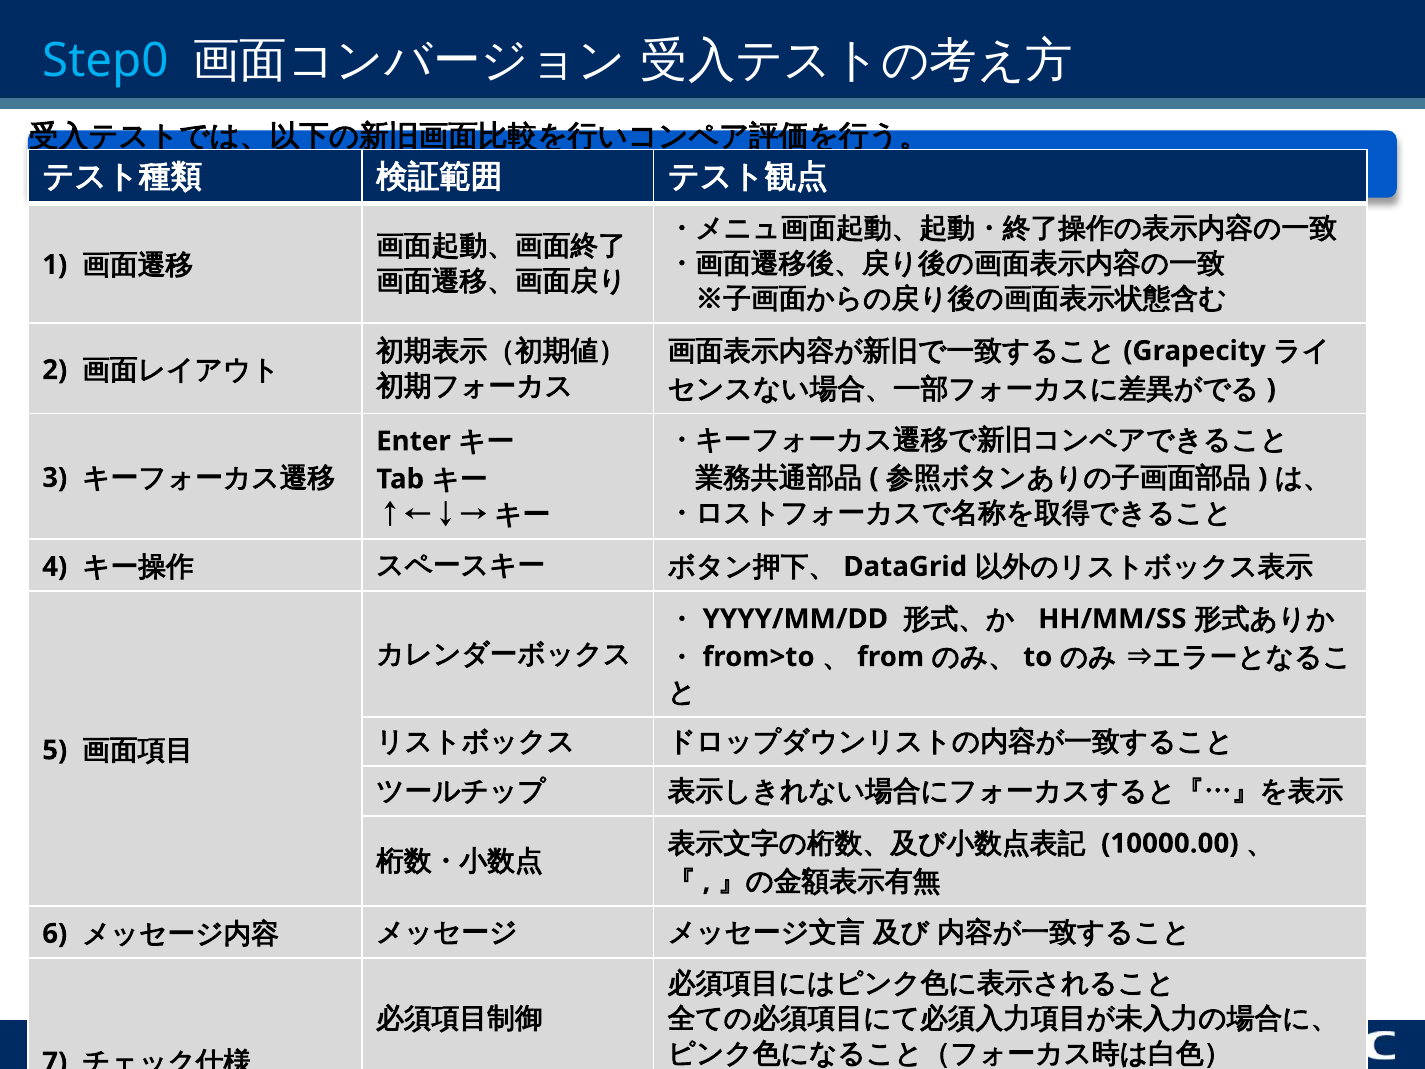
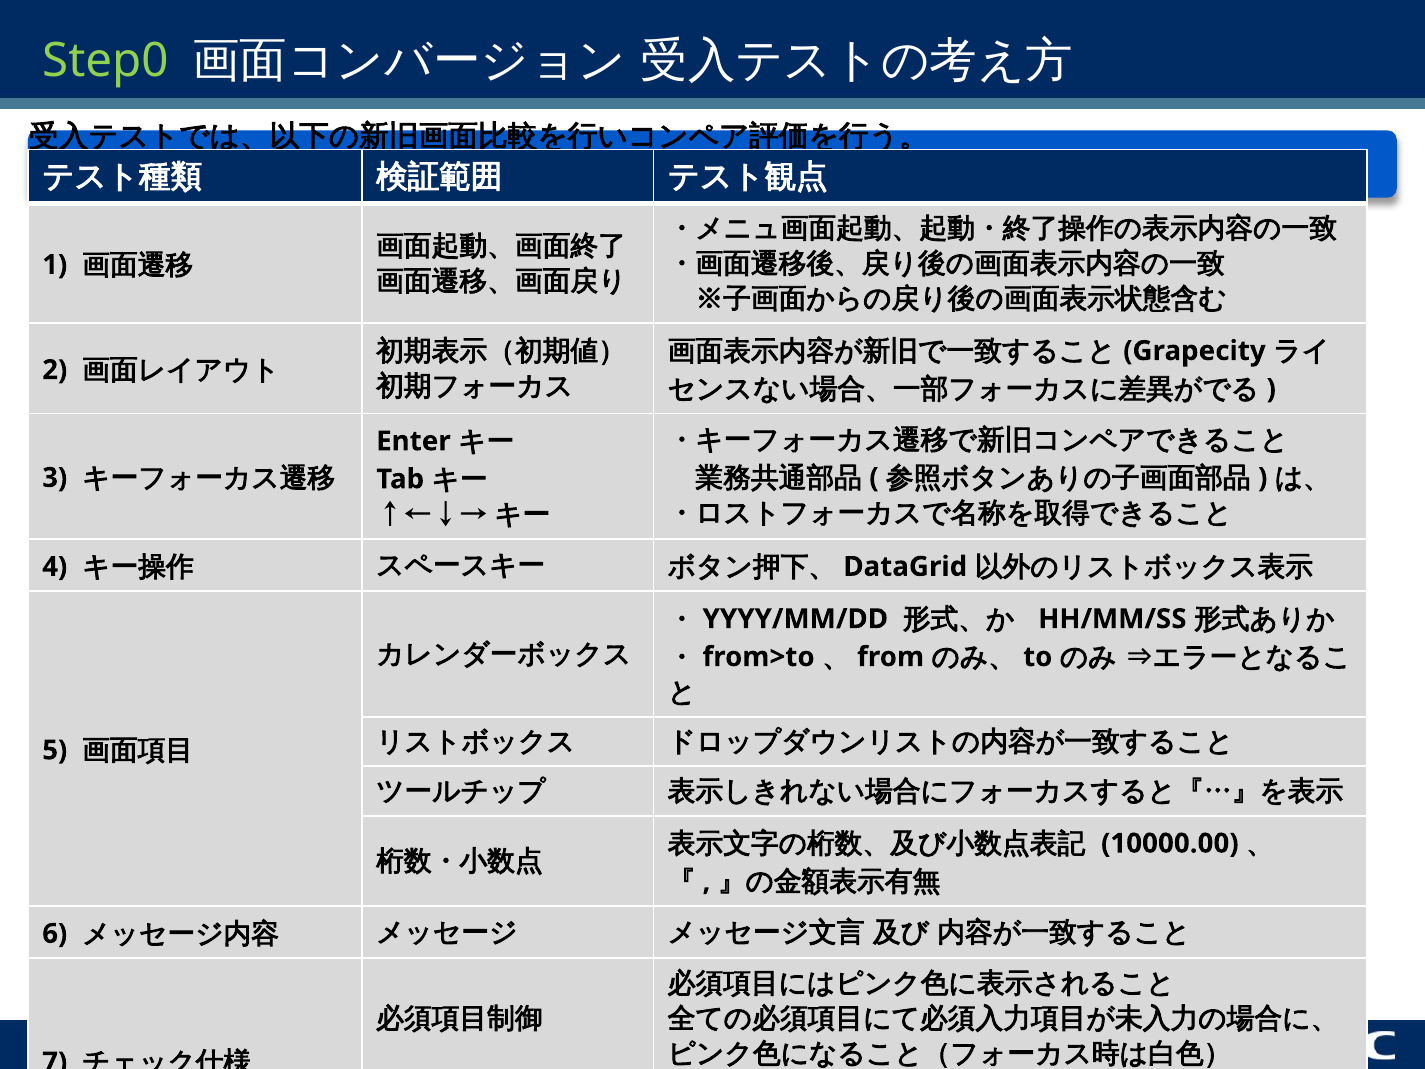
Step0 colour: light blue -> light green
